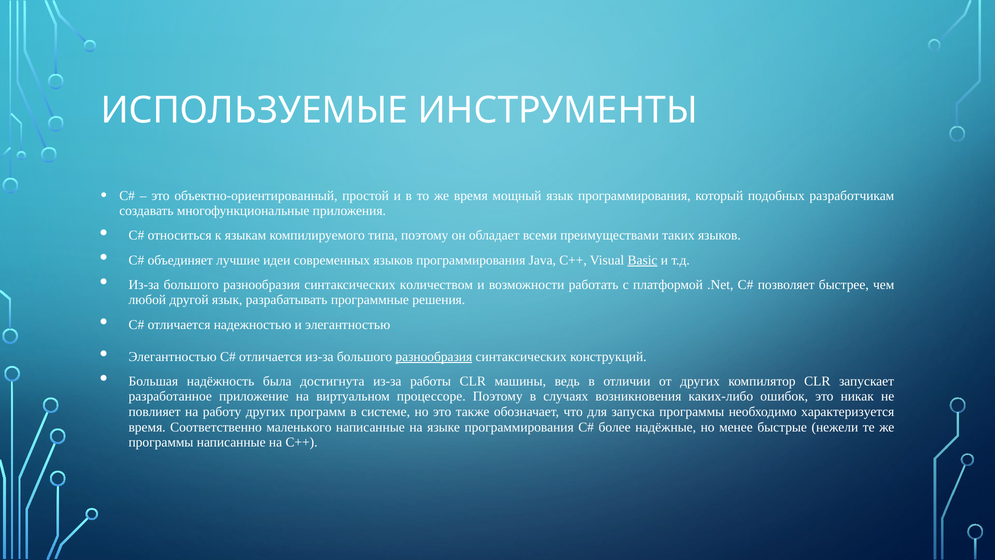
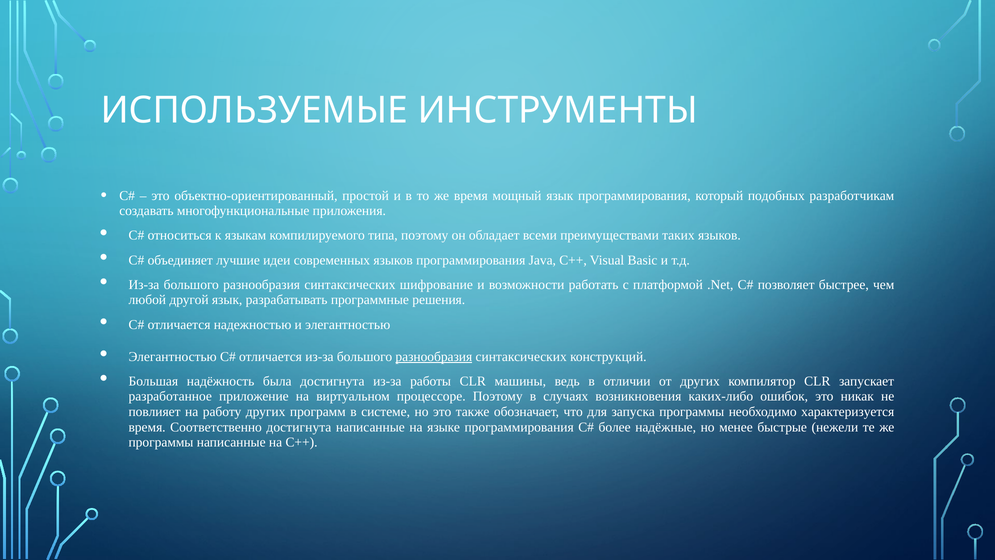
Basic underline: present -> none
количеством: количеством -> шифрование
Соответственно маленького: маленького -> достигнута
